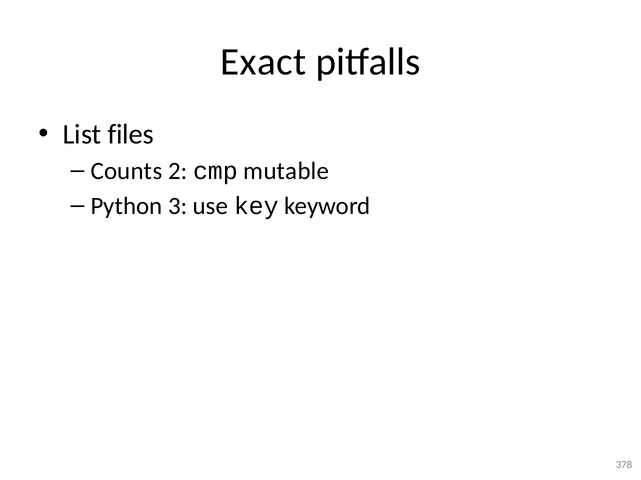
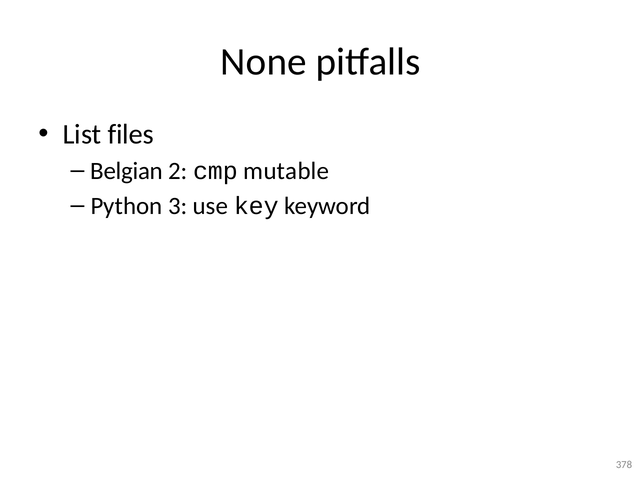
Exact: Exact -> None
Counts: Counts -> Belgian
